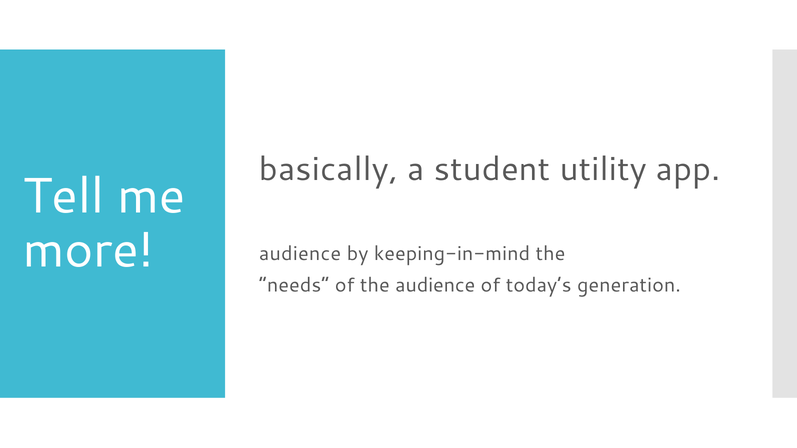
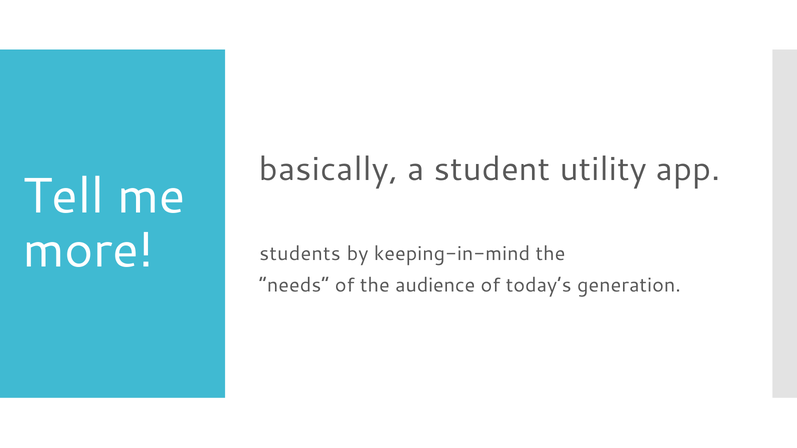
audience at (300, 254): audience -> students
